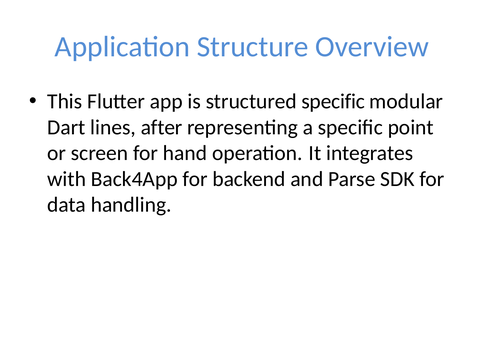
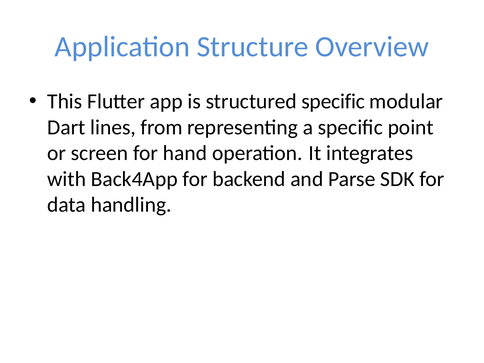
after: after -> from
